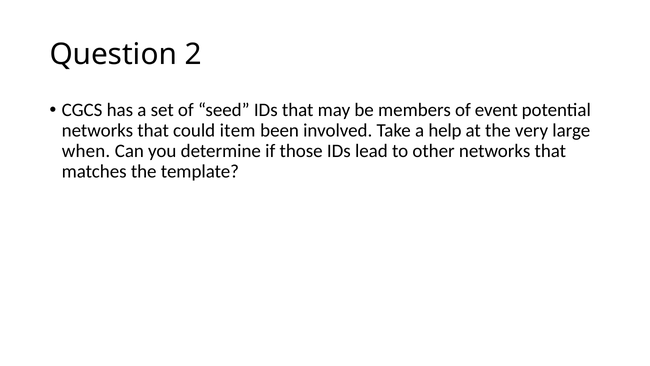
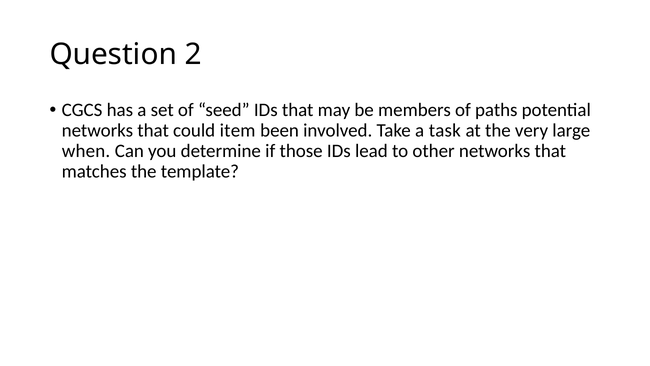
event: event -> paths
help: help -> task
